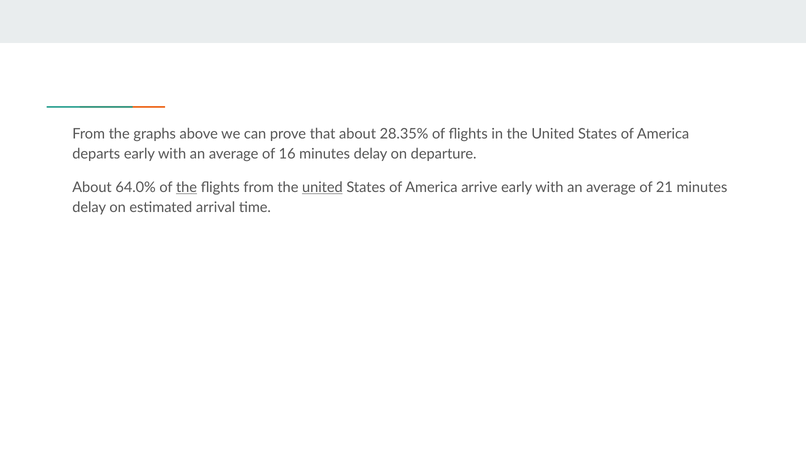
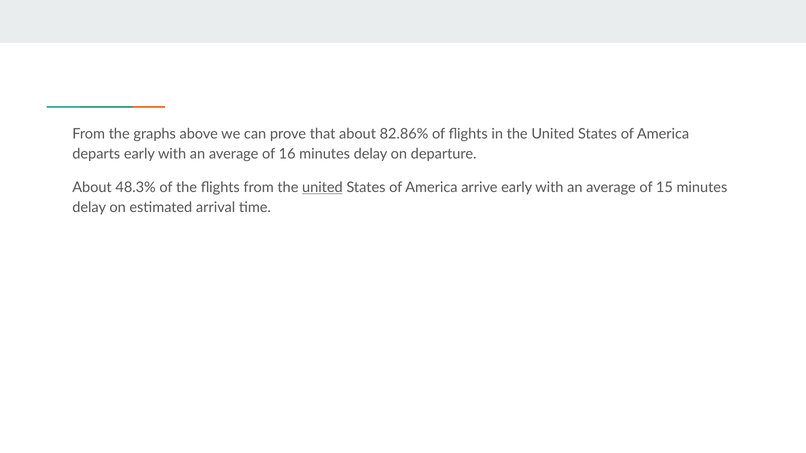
28.35%: 28.35% -> 82.86%
64.0%: 64.0% -> 48.3%
the at (187, 188) underline: present -> none
21: 21 -> 15
